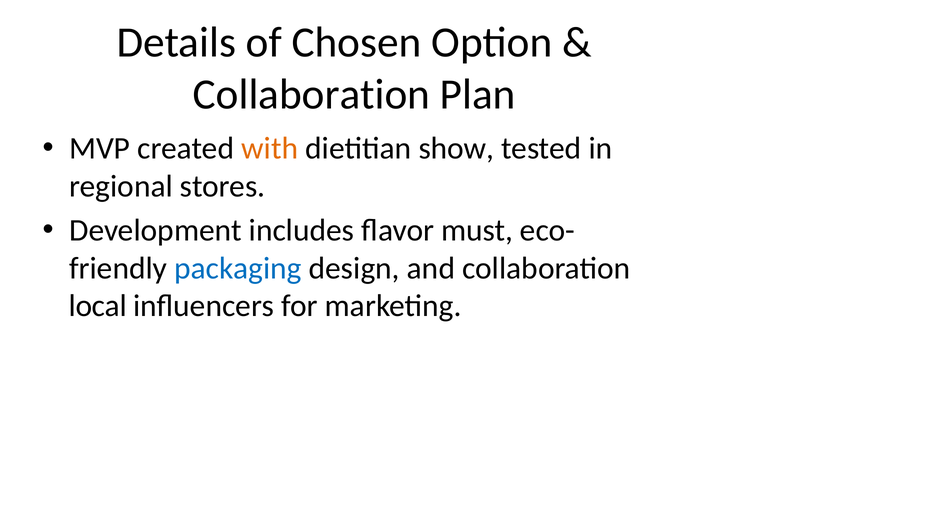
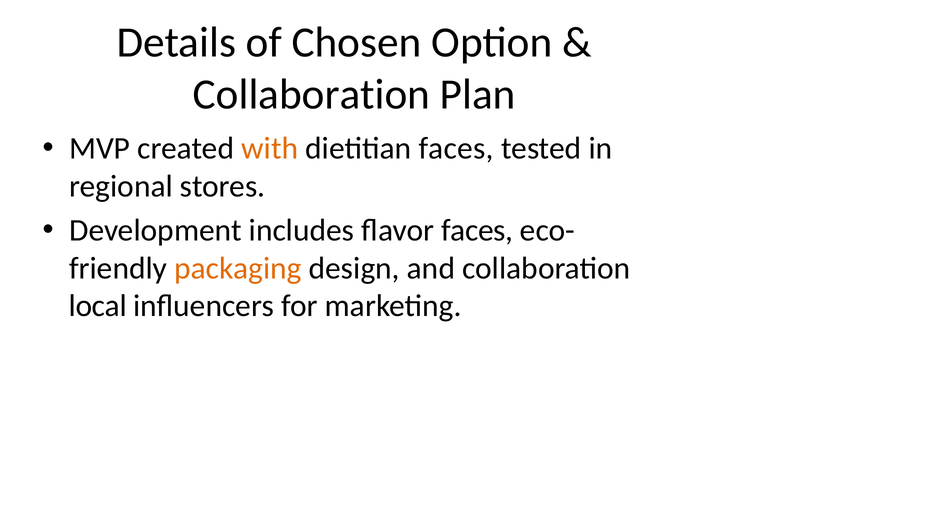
dietitian show: show -> faces
flavor must: must -> faces
packaging colour: blue -> orange
